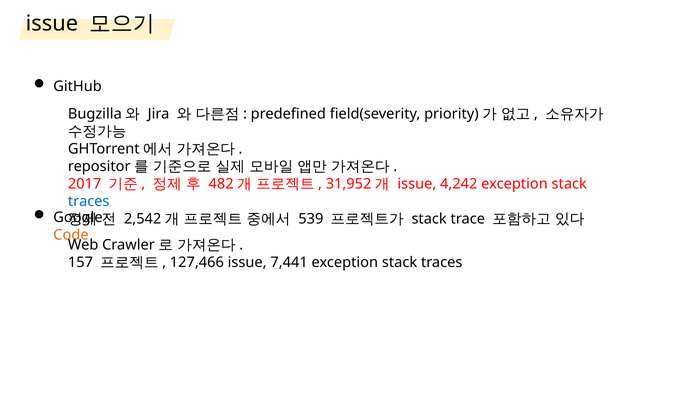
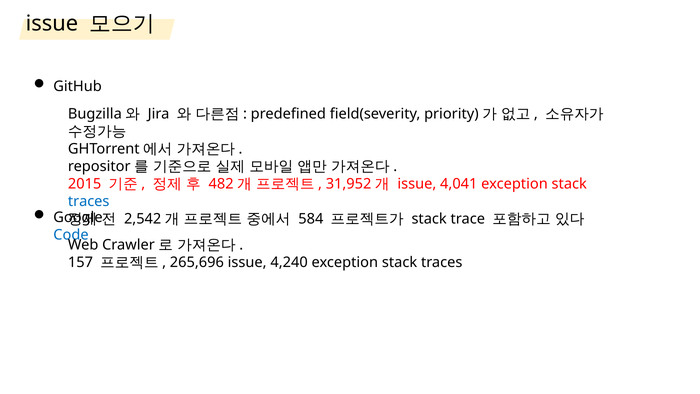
2017: 2017 -> 2015
4,242: 4,242 -> 4,041
539: 539 -> 584
Code colour: orange -> blue
127,466: 127,466 -> 265,696
7,441: 7,441 -> 4,240
